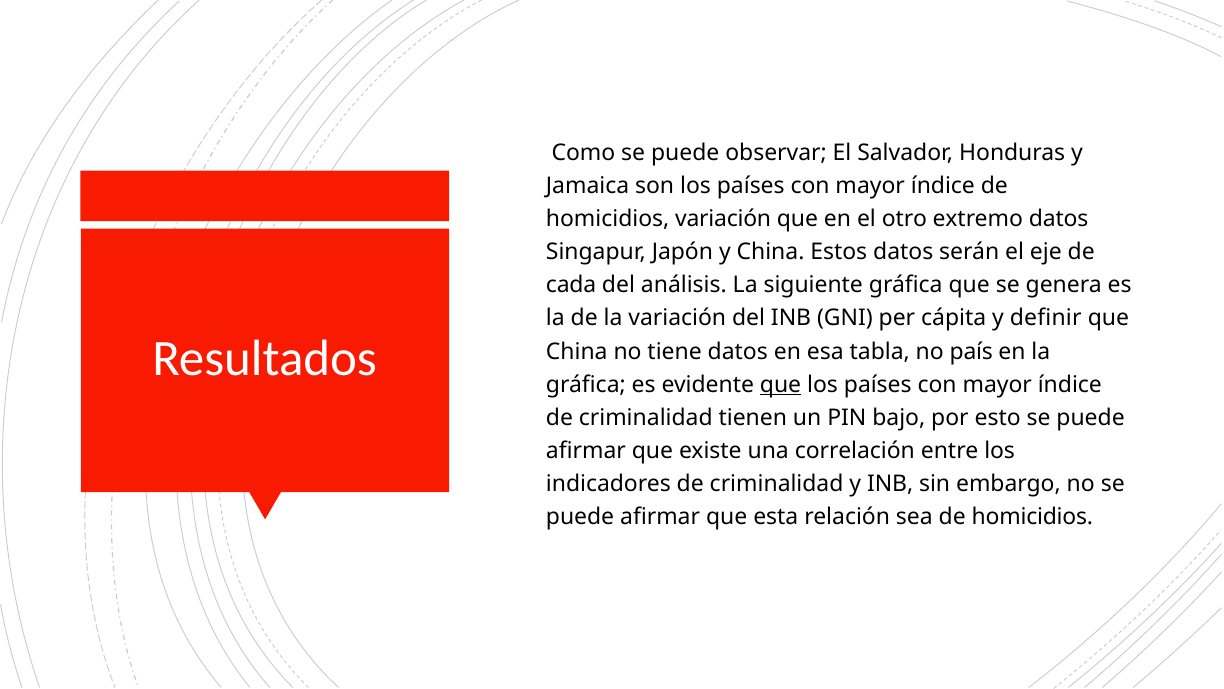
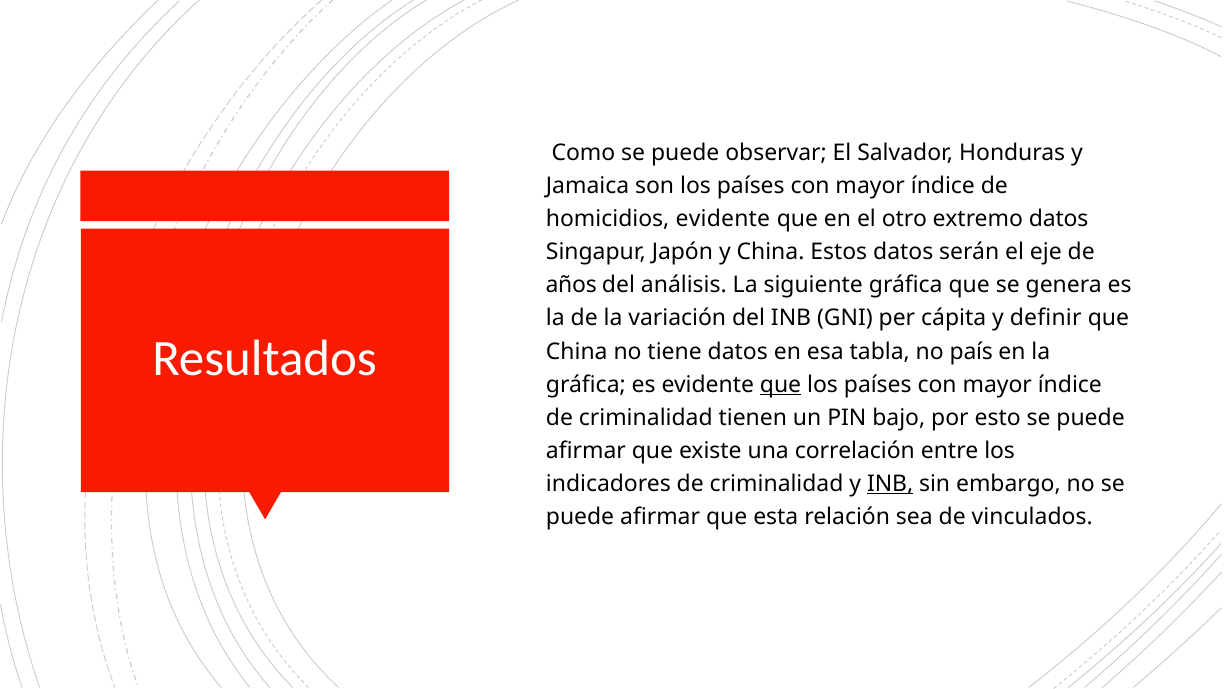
homicidios variación: variación -> evidente
cada: cada -> años
INB at (890, 483) underline: none -> present
sea de homicidios: homicidios -> vinculados
